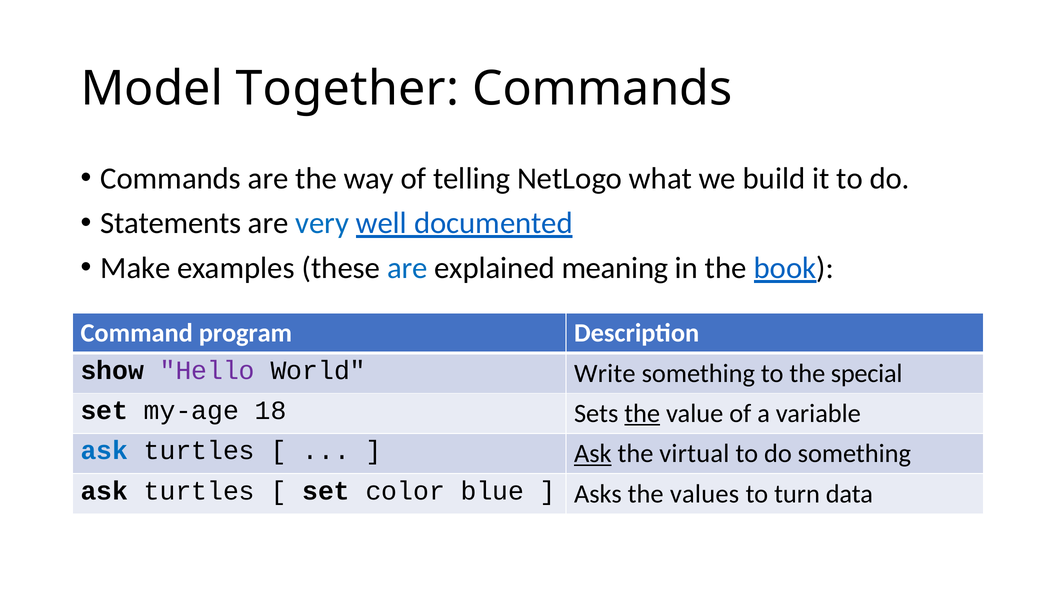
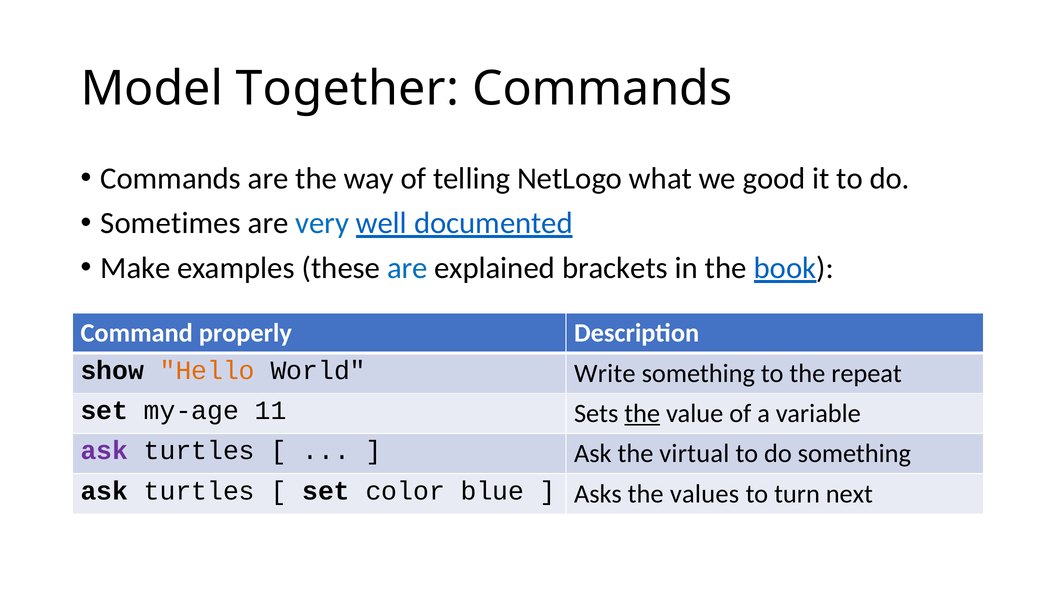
build: build -> good
Statements: Statements -> Sometimes
meaning: meaning -> brackets
program: program -> properly
Hello colour: purple -> orange
special: special -> repeat
18: 18 -> 11
ask at (104, 451) colour: blue -> purple
Ask at (593, 454) underline: present -> none
data: data -> next
